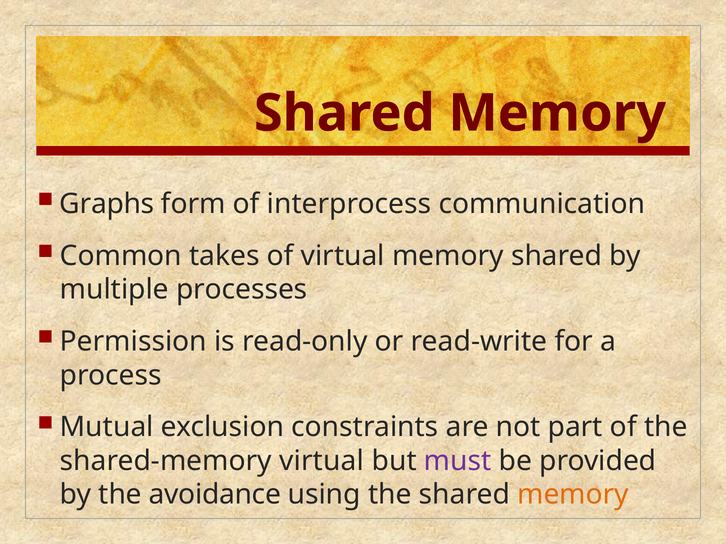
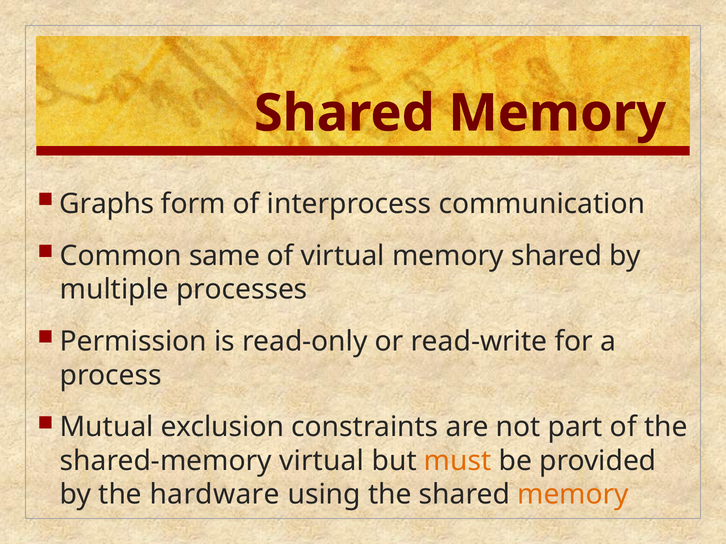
takes: takes -> same
must colour: purple -> orange
avoidance: avoidance -> hardware
